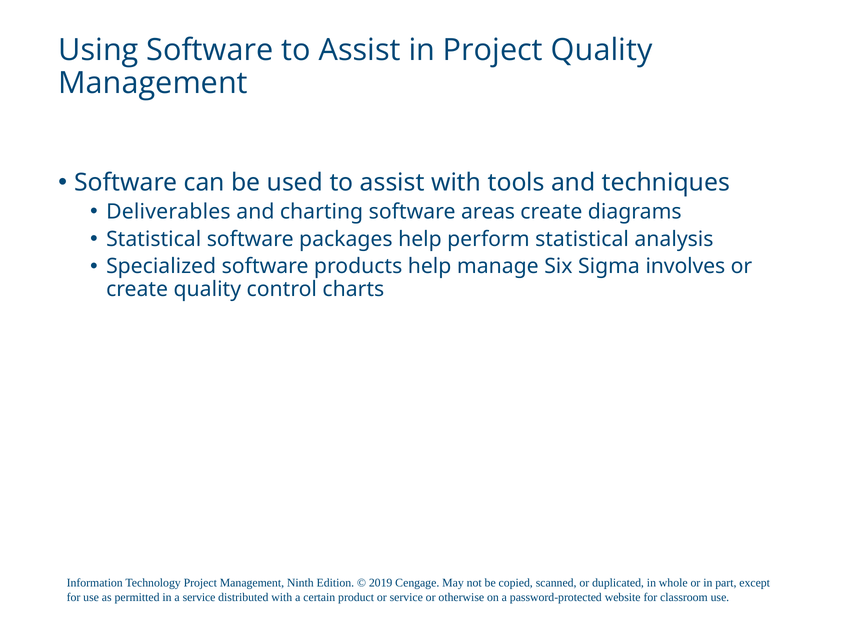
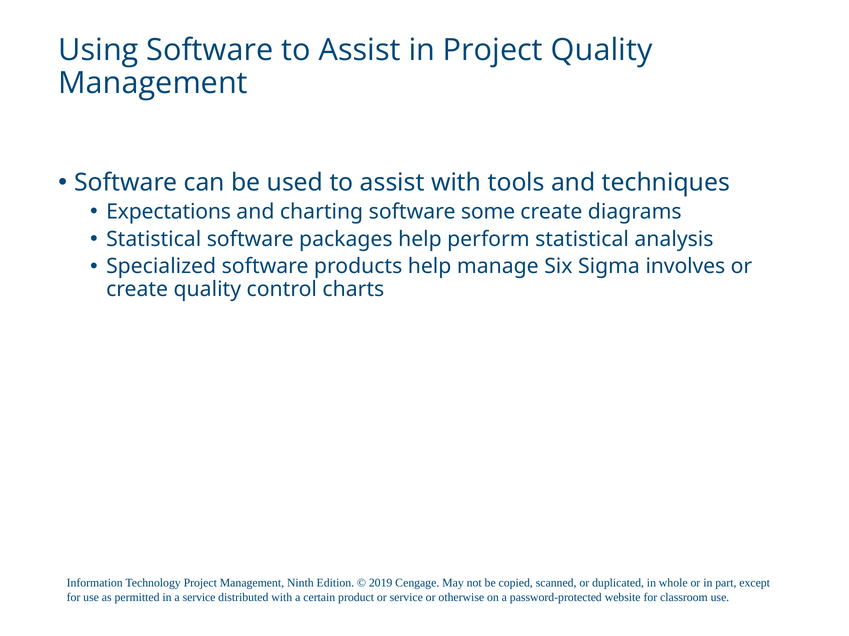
Deliverables: Deliverables -> Expectations
areas: areas -> some
